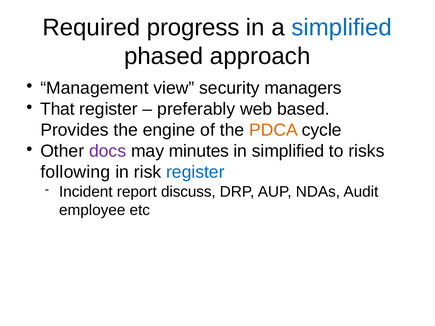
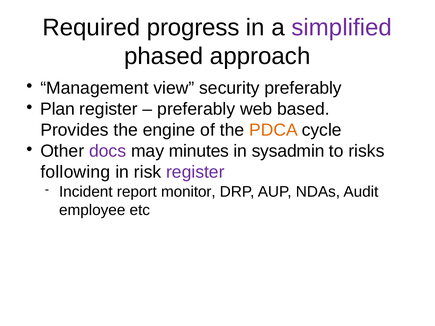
simplified at (342, 27) colour: blue -> purple
security managers: managers -> preferably
That: That -> Plan
in simplified: simplified -> sysadmin
register at (195, 172) colour: blue -> purple
discuss: discuss -> monitor
